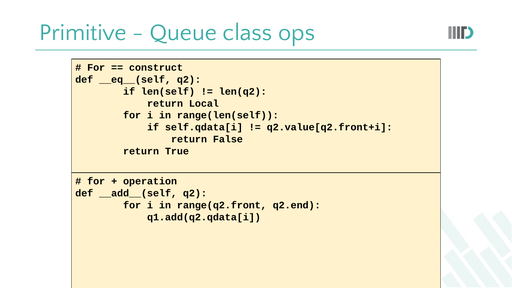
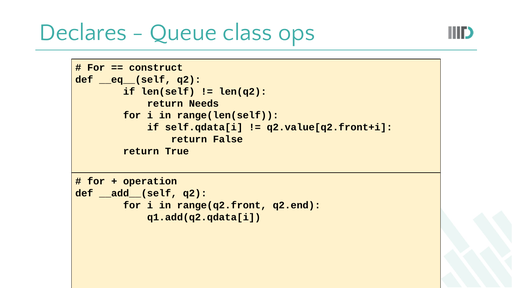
Primitive: Primitive -> Declares
Local: Local -> Needs
